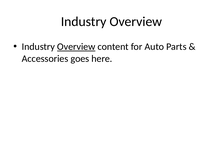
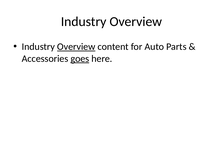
goes underline: none -> present
